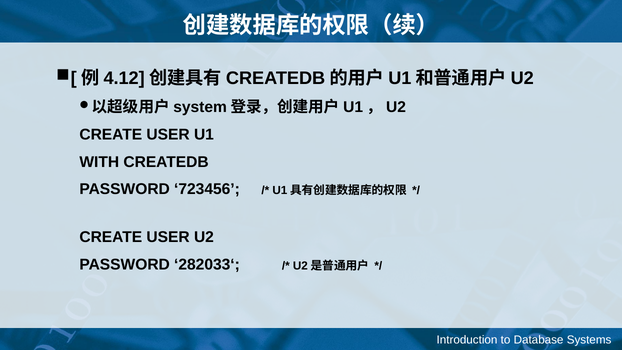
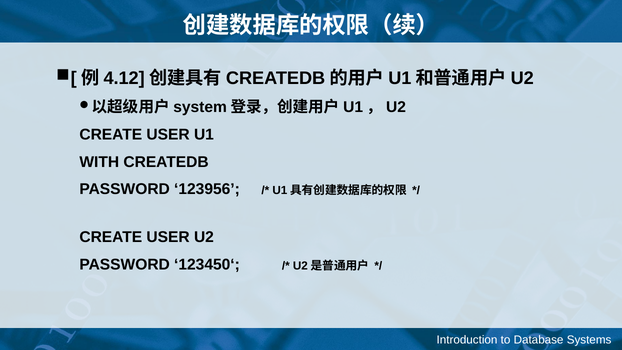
723456: 723456 -> 123956
282033‘: 282033‘ -> 123450‘
